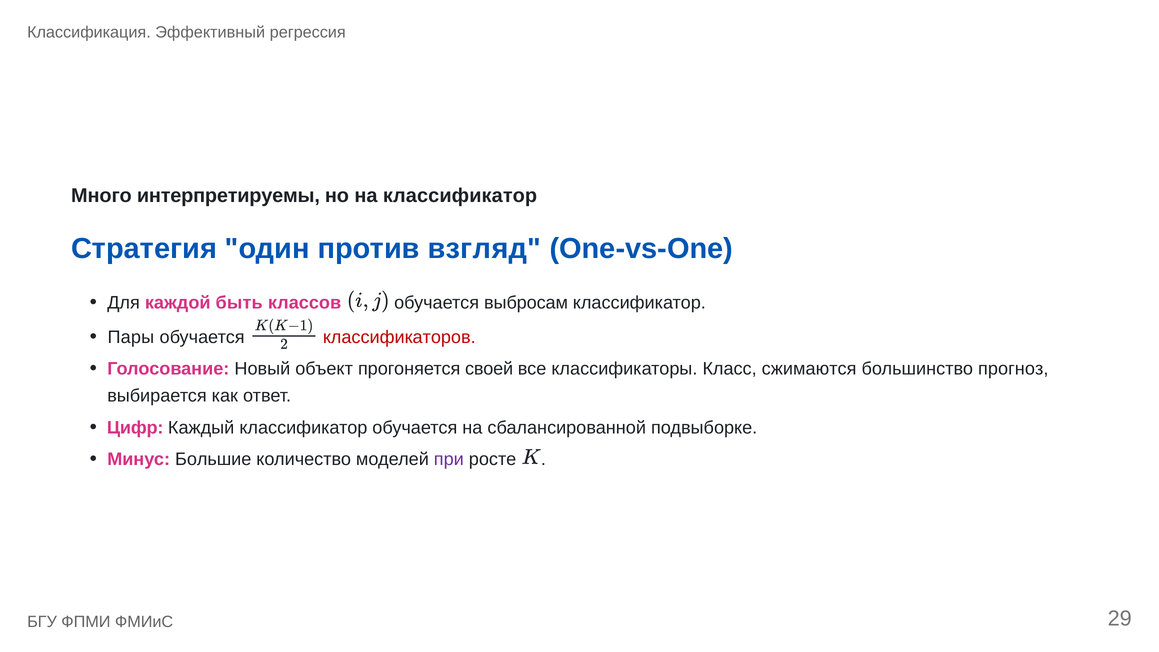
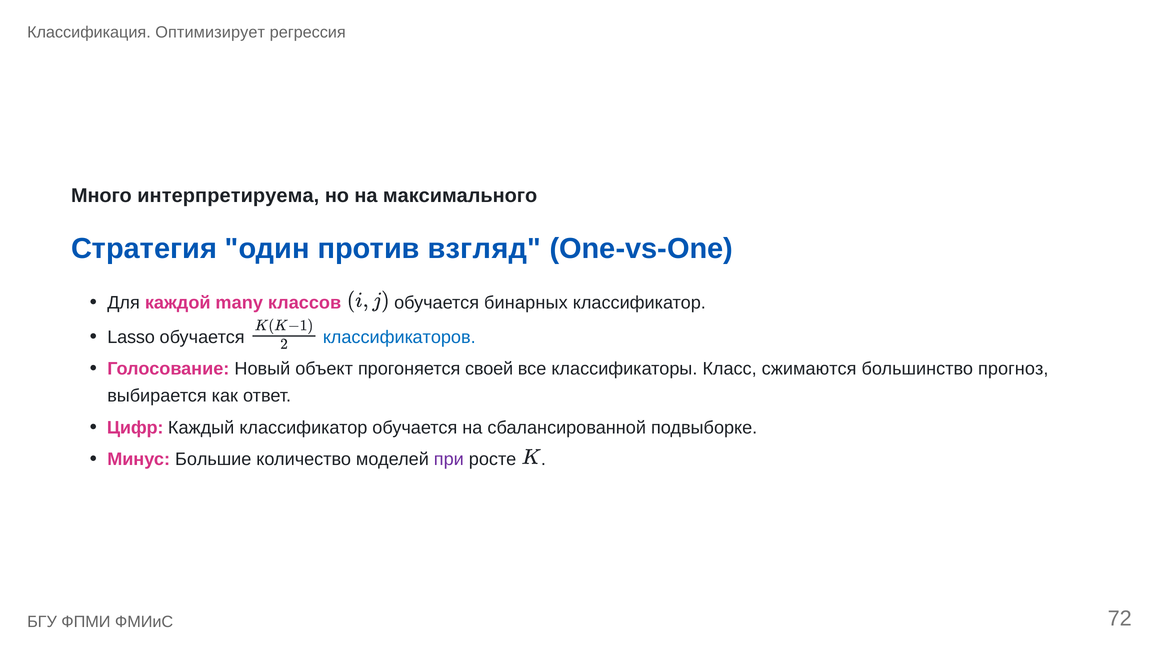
Эффективный: Эффективный -> Оптимизирует
интерпретируемы: интерпретируемы -> интерпретируема
на классификатор: классификатор -> максимального
быть: быть -> many
выбросам: выбросам -> бинарных
Пары: Пары -> Lasso
классификаторов colour: red -> blue
29: 29 -> 72
